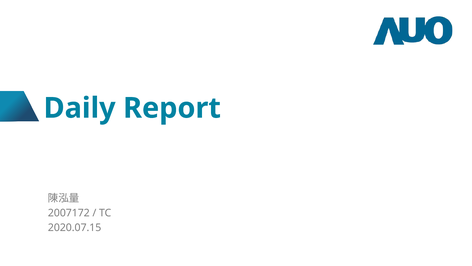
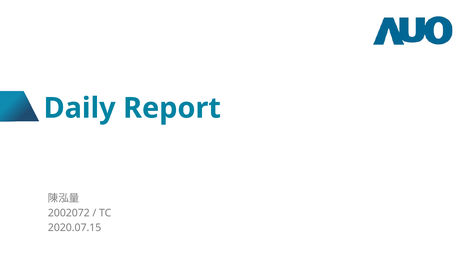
2007172: 2007172 -> 2002072
